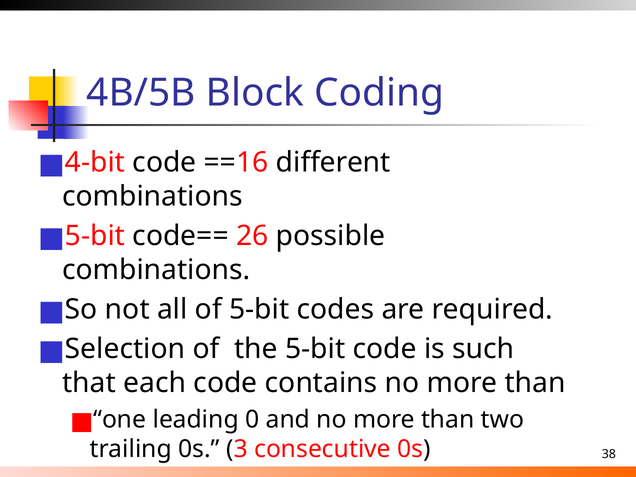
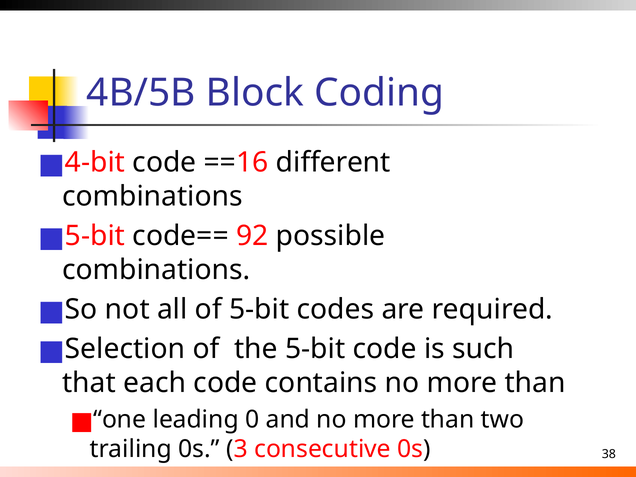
26: 26 -> 92
